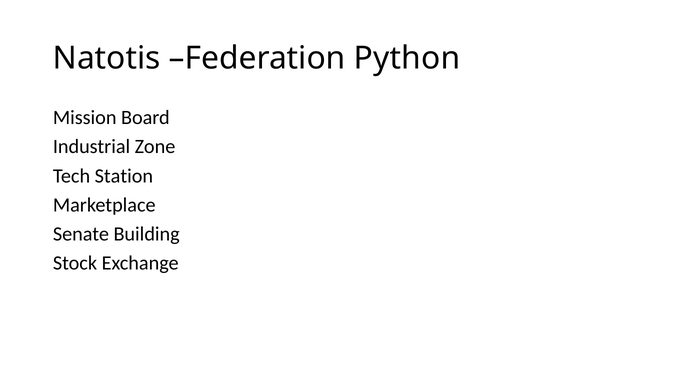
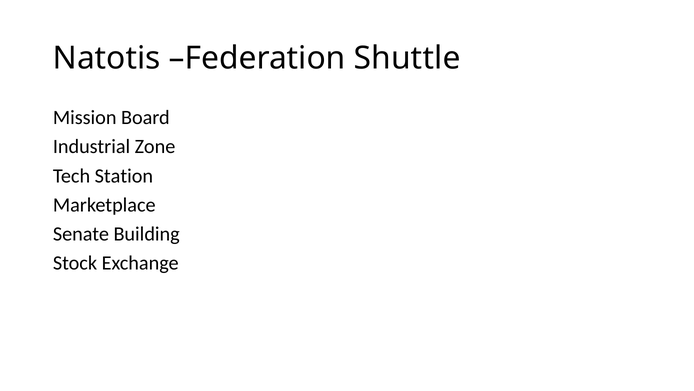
Python: Python -> Shuttle
